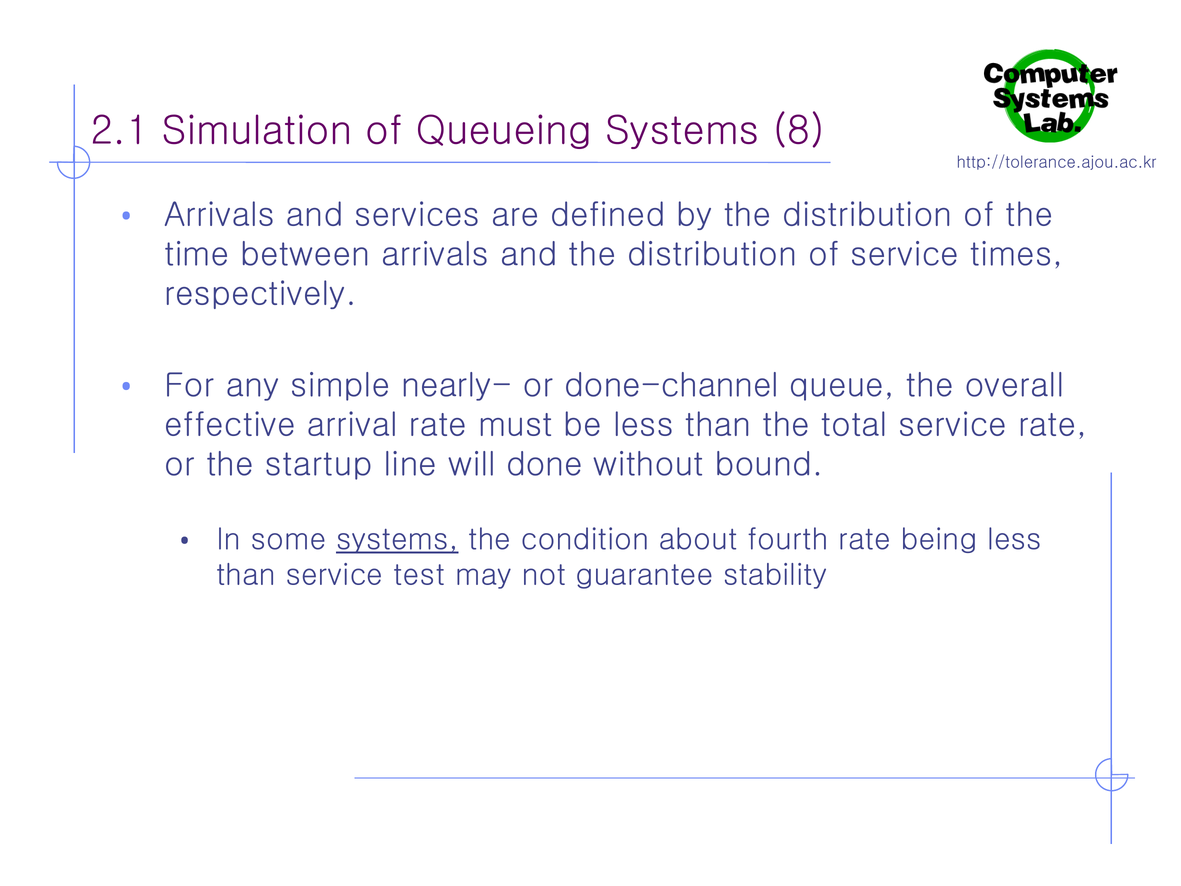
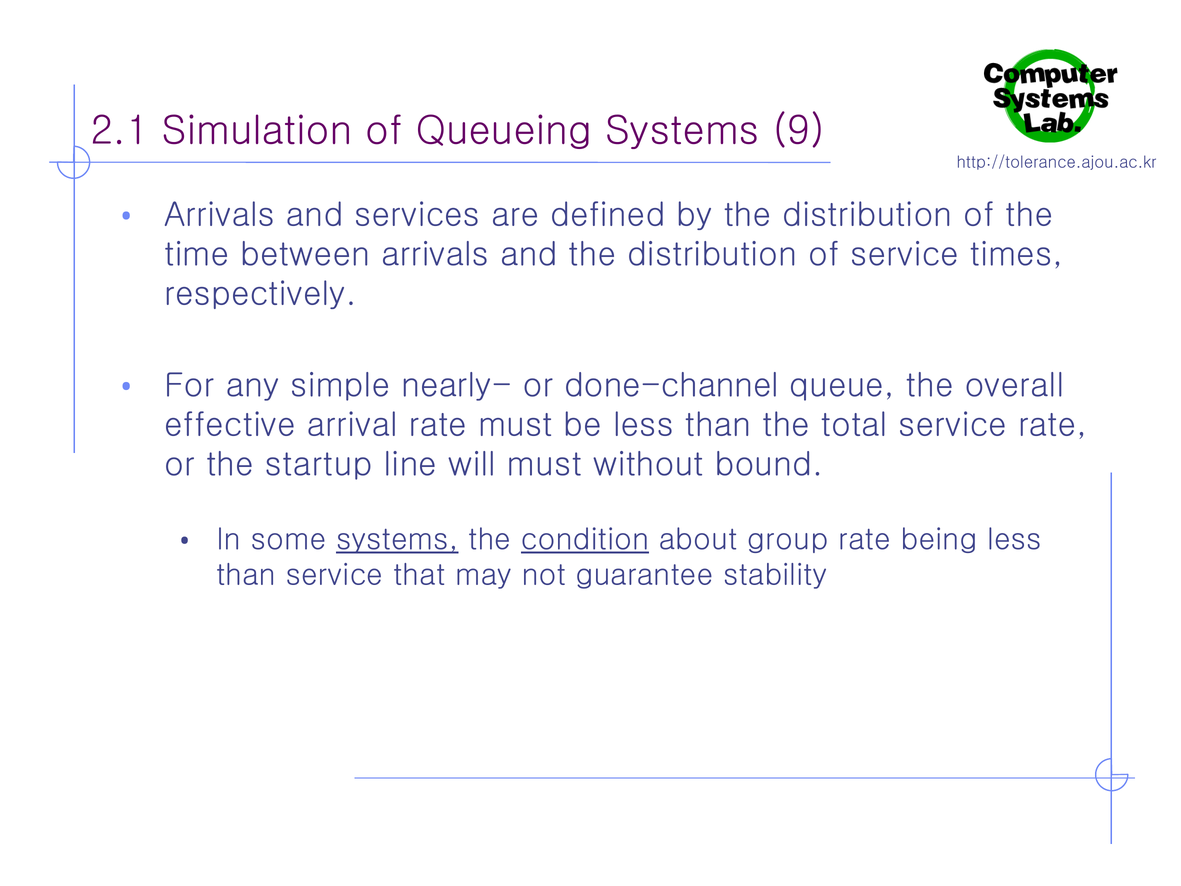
8: 8 -> 9
will done: done -> must
condition underline: none -> present
fourth: fourth -> group
test: test -> that
